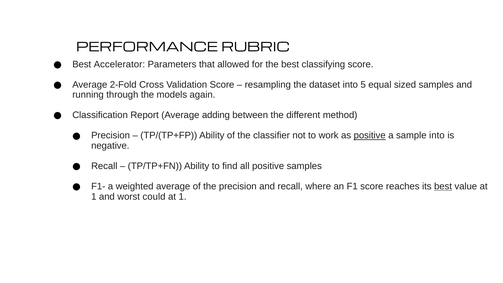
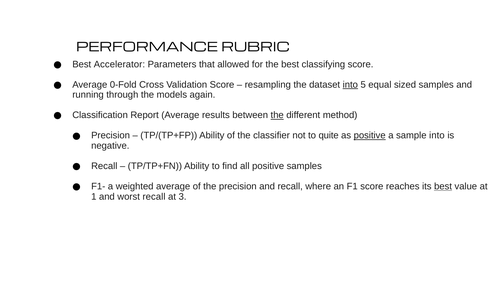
2-Fold: 2-Fold -> 0-Fold
into at (350, 85) underline: none -> present
adding: adding -> results
the at (277, 115) underline: none -> present
work: work -> quite
worst could: could -> recall
1 at (183, 197): 1 -> 3
